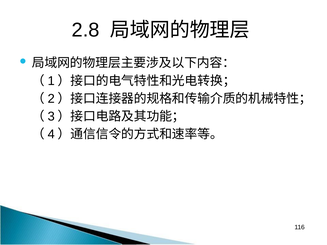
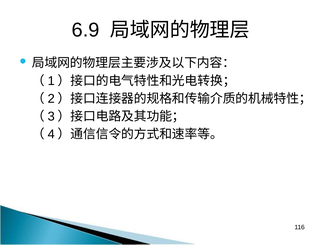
2.8: 2.8 -> 6.9
